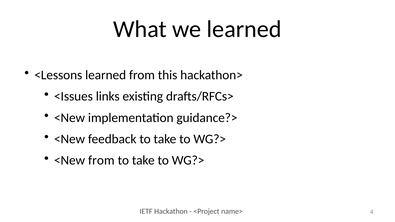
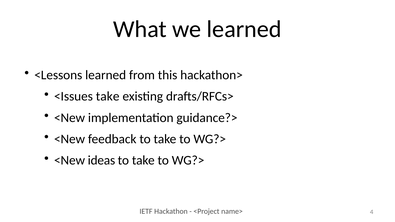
<Issues links: links -> take
<New from: from -> ideas
